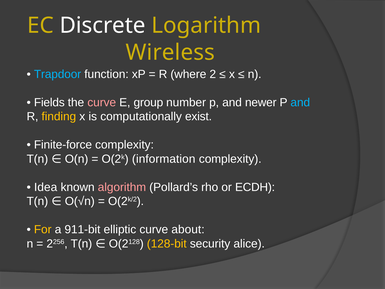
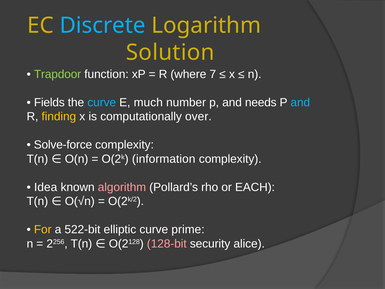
Discrete colour: white -> light blue
Wireless: Wireless -> Solution
Trapdoor colour: light blue -> light green
2: 2 -> 7
curve at (102, 102) colour: pink -> light blue
group: group -> much
newer: newer -> needs
exist: exist -> over
Finite-force: Finite-force -> Solve-force
ECDH: ECDH -> EACH
911-bit: 911-bit -> 522-bit
about: about -> prime
128-bit colour: yellow -> pink
